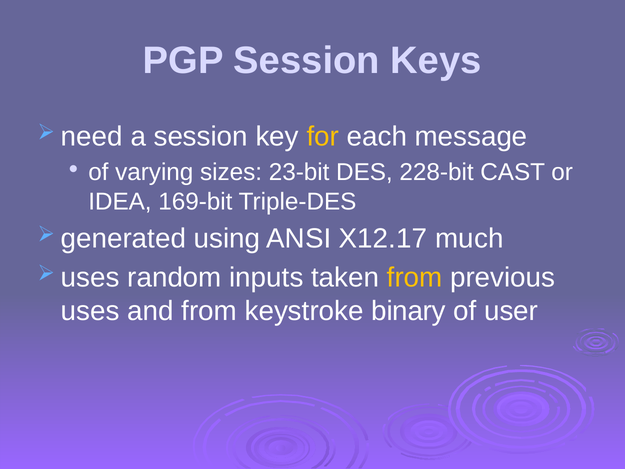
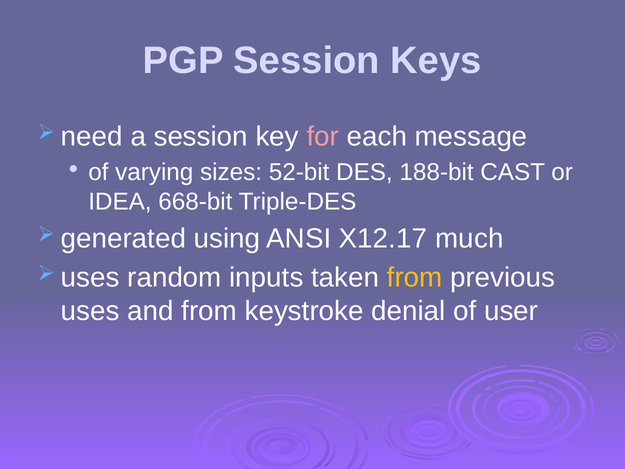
for colour: yellow -> pink
23-bit: 23-bit -> 52-bit
228-bit: 228-bit -> 188-bit
169-bit: 169-bit -> 668-bit
binary: binary -> denial
